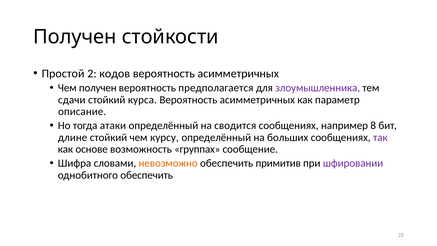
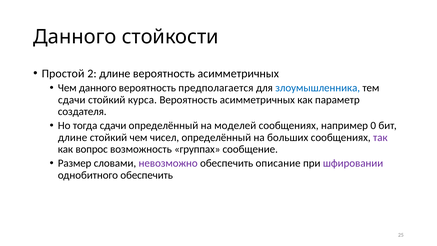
Получен at (75, 37): Получен -> Данного
2 кодов: кодов -> длине
Чем получен: получен -> данного
злоумышленника colour: purple -> blue
описание: описание -> создателя
тогда атаки: атаки -> сдачи
сводится: сводится -> моделей
8: 8 -> 0
курсу: курсу -> чисел
основе: основе -> вопрос
Шифра: Шифра -> Размер
невозможно colour: orange -> purple
примитив: примитив -> описание
